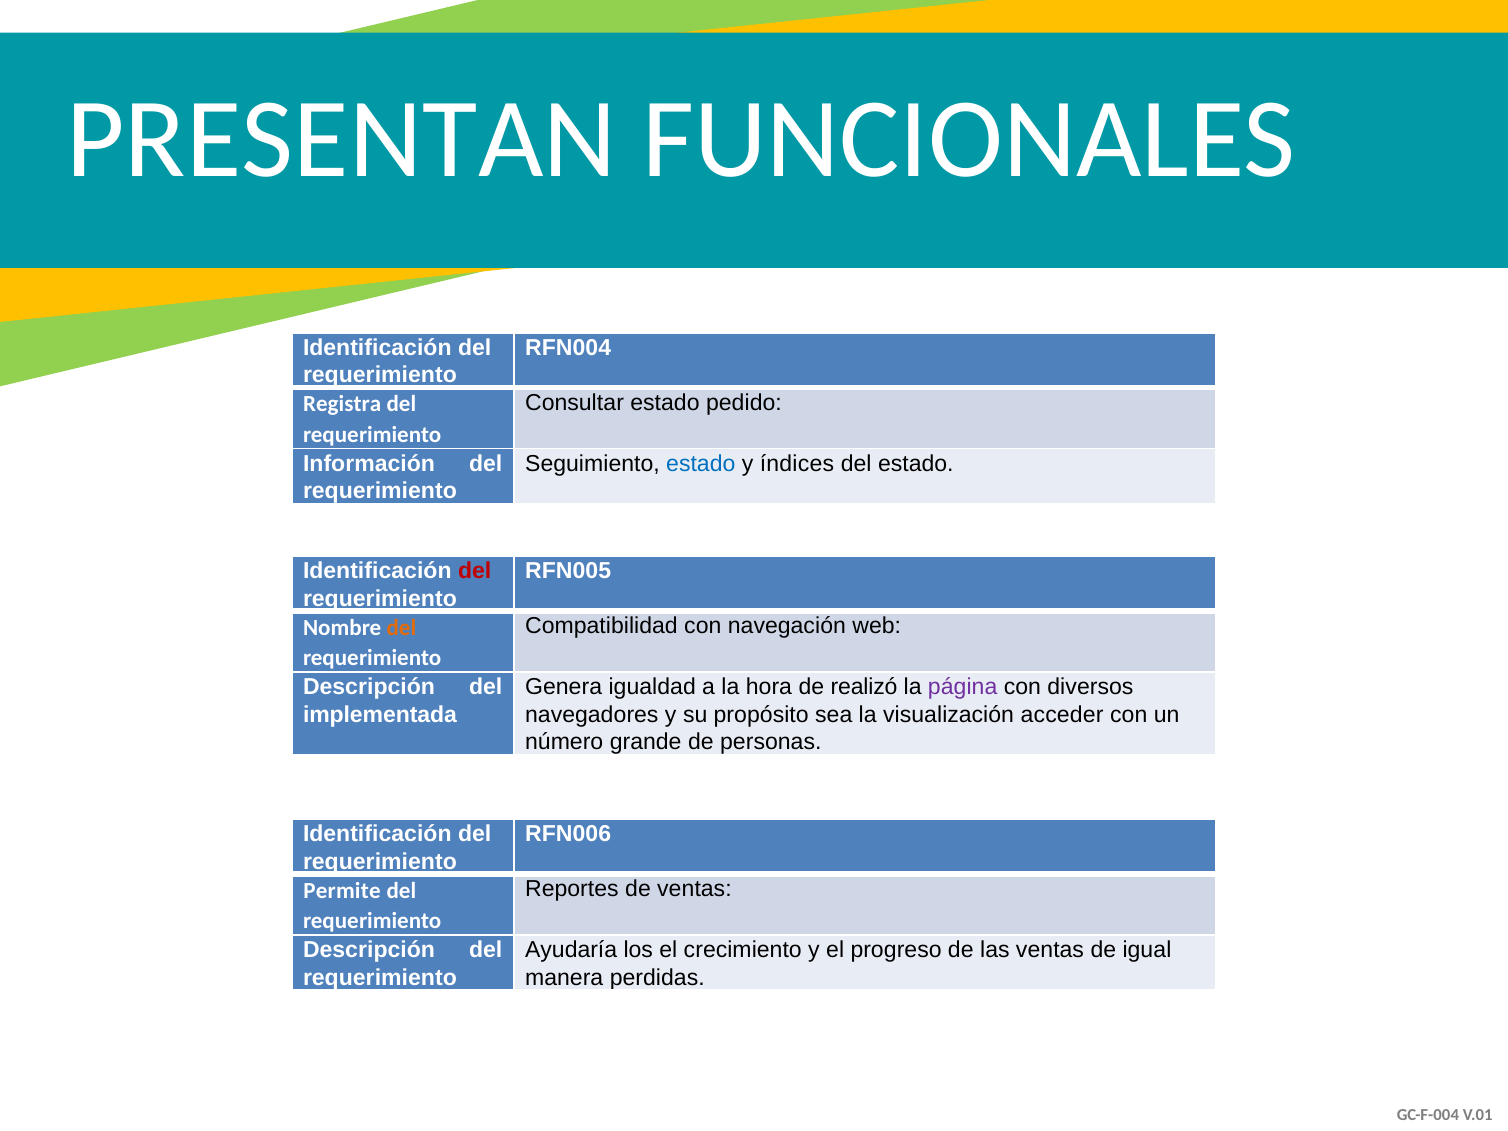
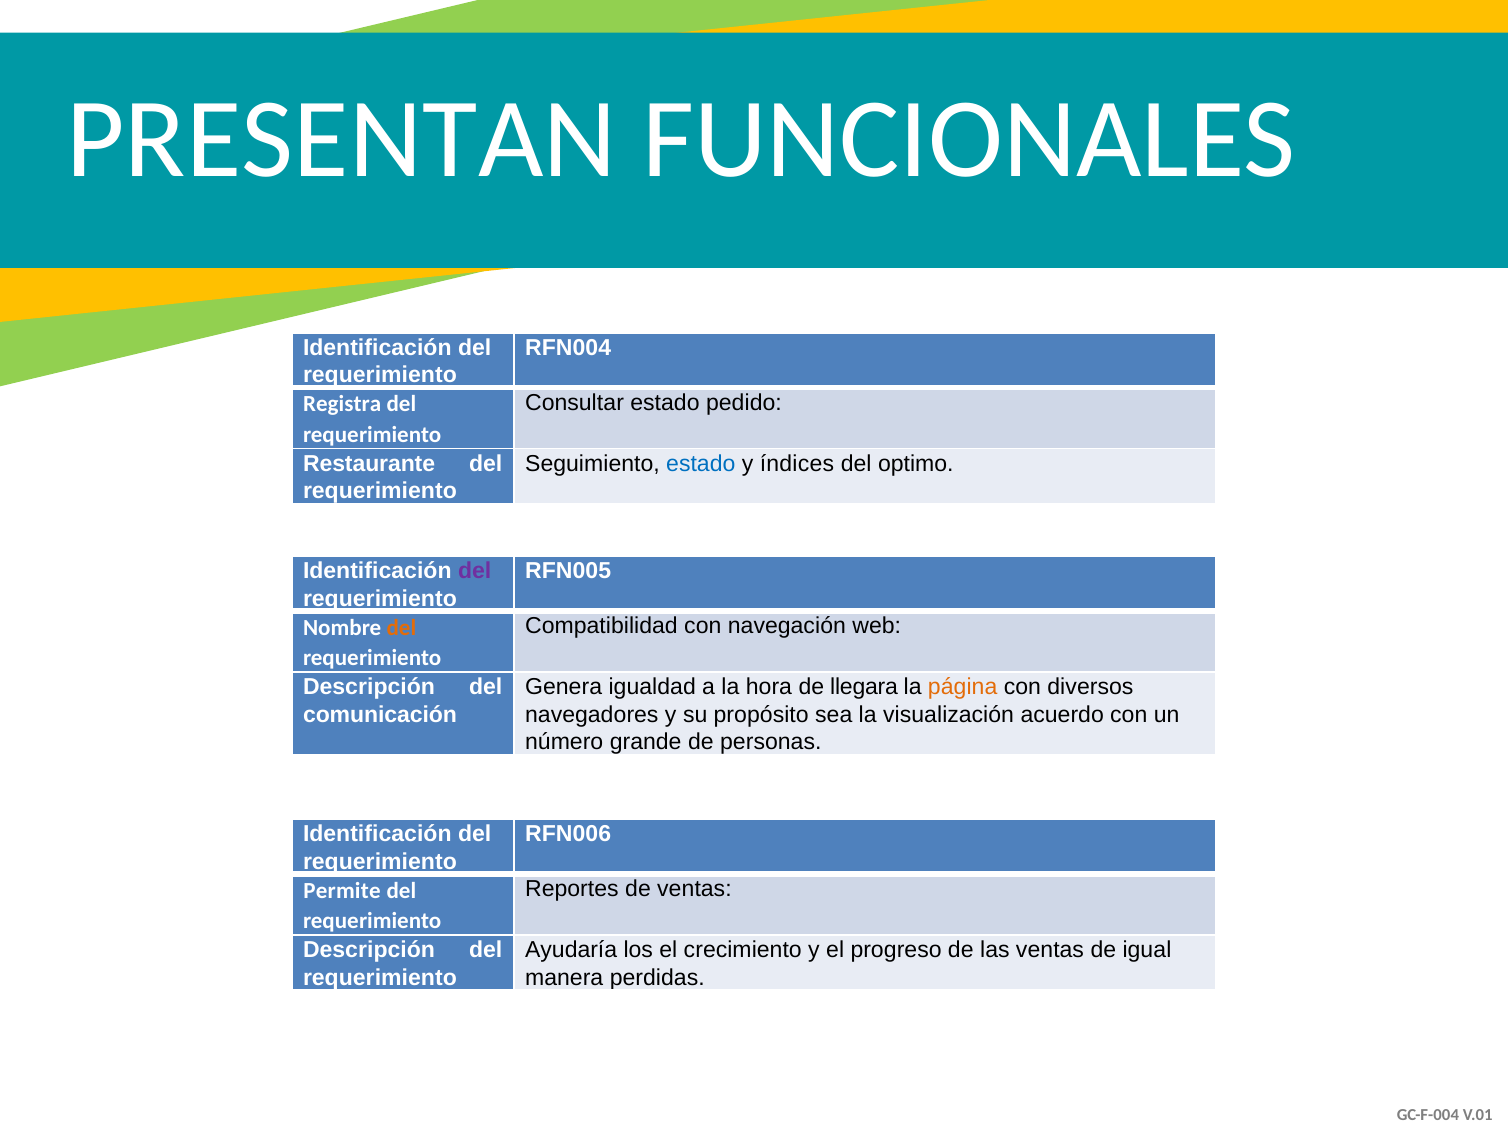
Información: Información -> Restaurante
del estado: estado -> optimo
del at (475, 571) colour: red -> purple
realizó: realizó -> llegara
página colour: purple -> orange
implementada: implementada -> comunicación
acceder: acceder -> acuerdo
